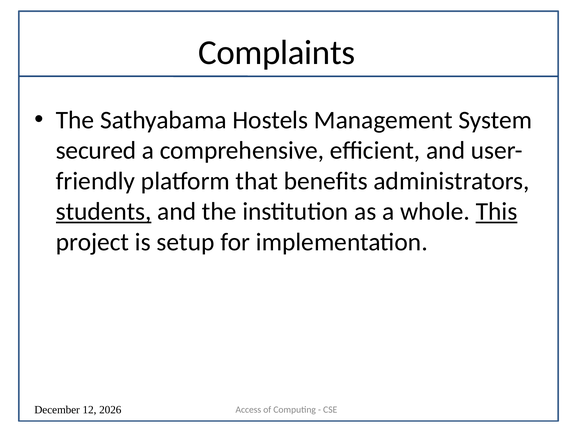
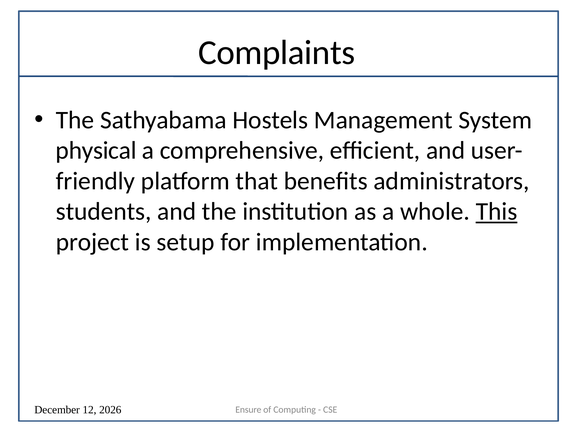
secured: secured -> physical
students underline: present -> none
Access: Access -> Ensure
